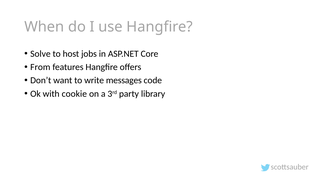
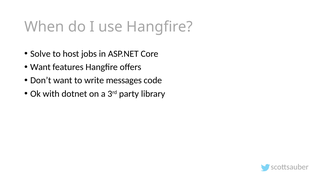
From at (40, 67): From -> Want
cookie: cookie -> dotnet
